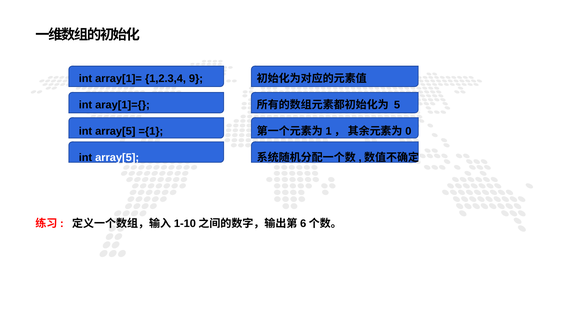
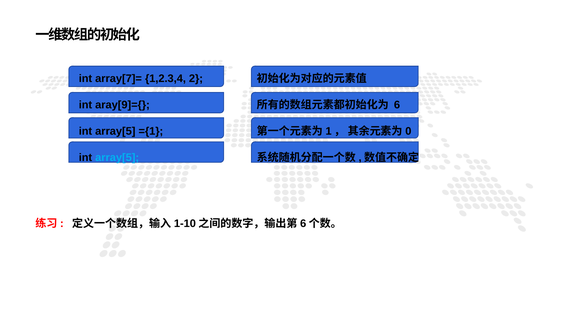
array[1]=: array[1]= -> array[7]=
9: 9 -> 2
aray[1]={: aray[1]={ -> aray[9]={
5: 5 -> 6
array[5 at (117, 158) colour: white -> light blue
